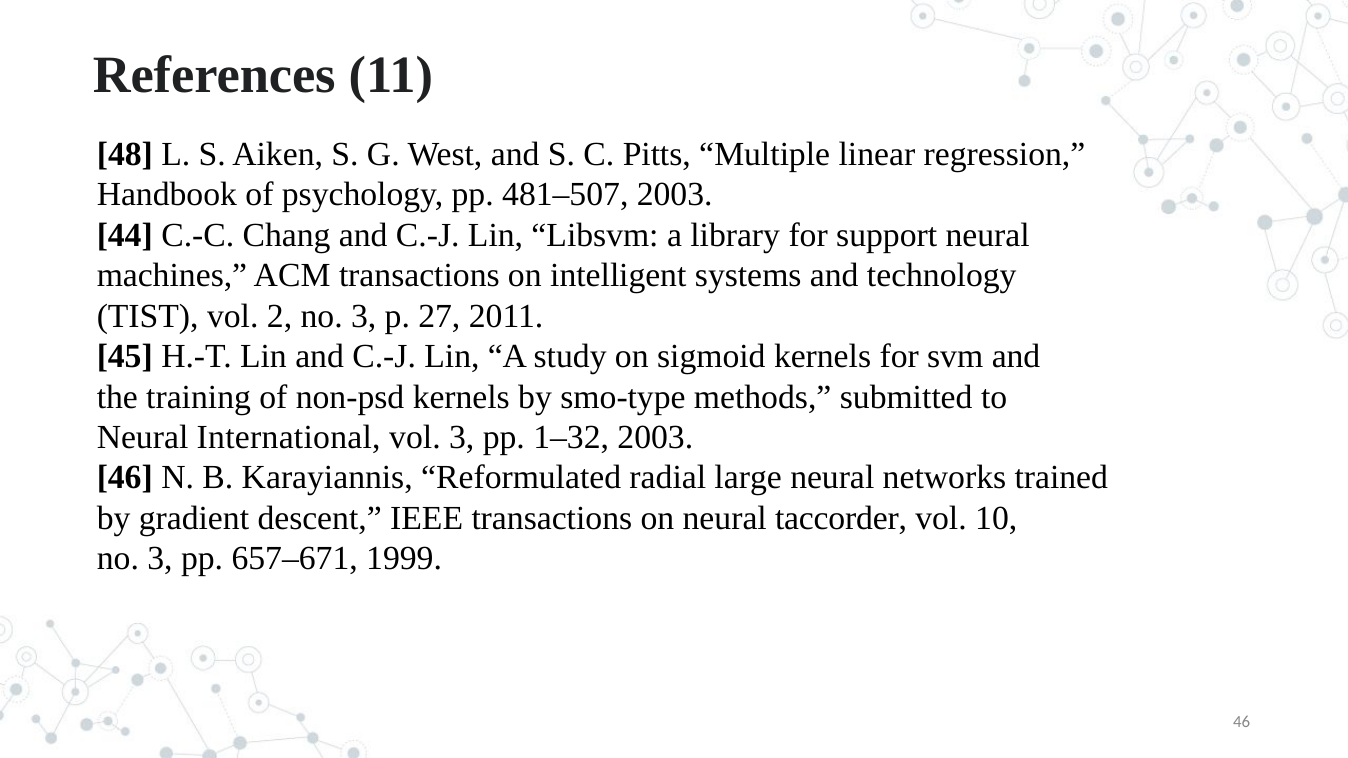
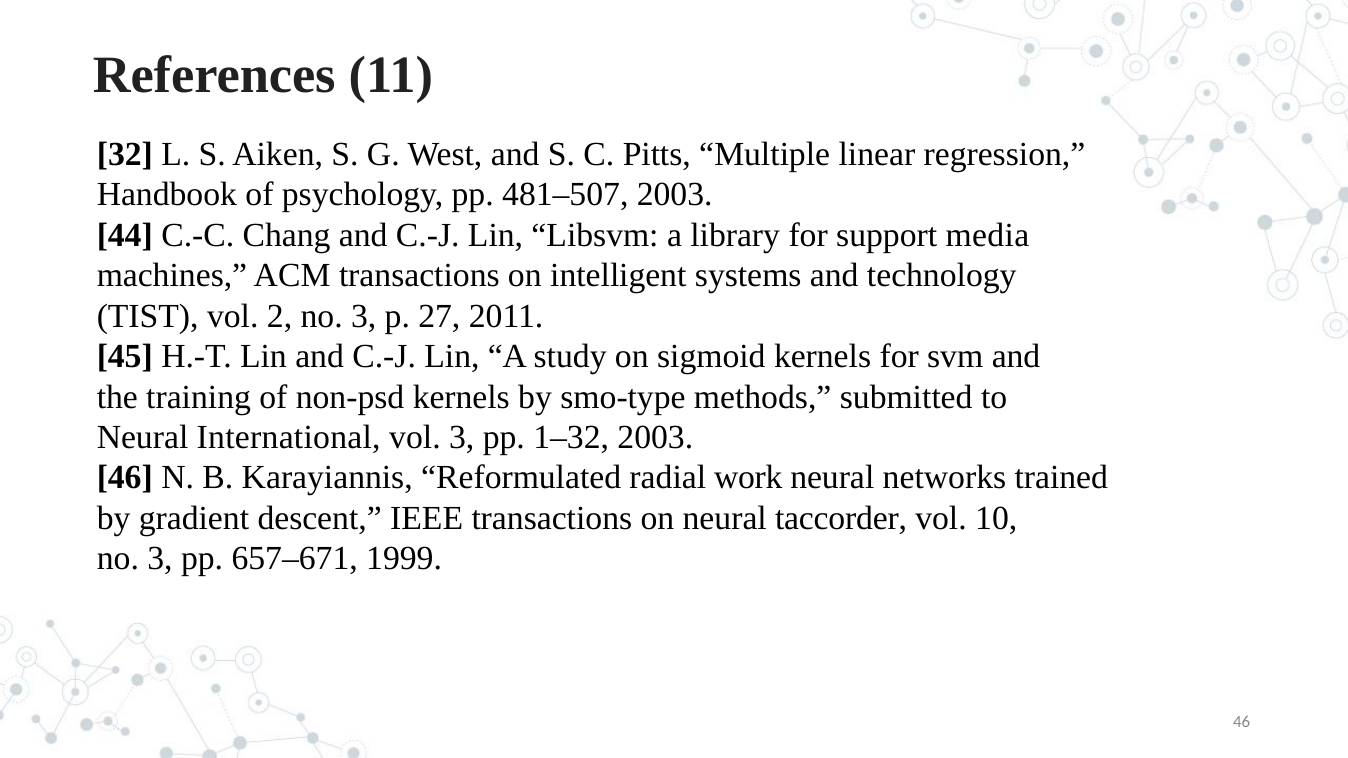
48: 48 -> 32
support neural: neural -> media
large: large -> work
